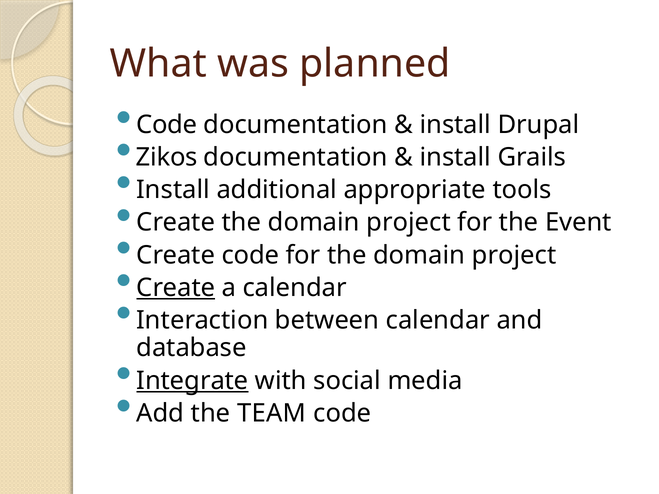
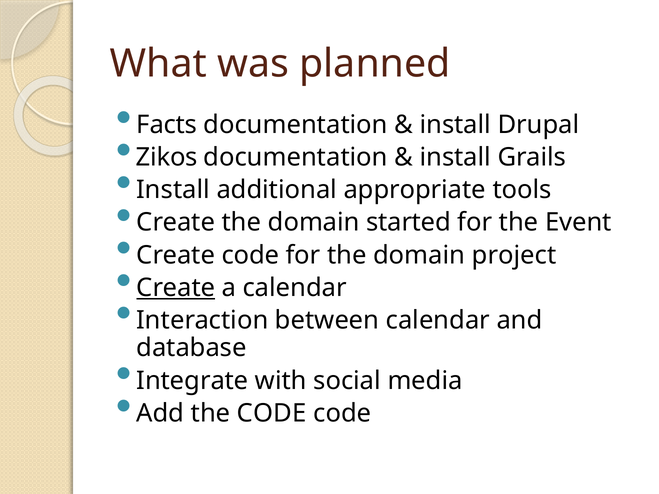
Code at (167, 125): Code -> Facts
Create the domain project: project -> started
Integrate underline: present -> none
the TEAM: TEAM -> CODE
